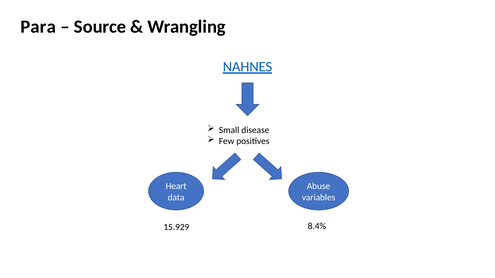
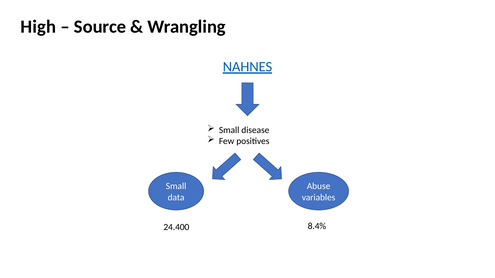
Para: Para -> High
Heart at (176, 187): Heart -> Small
15.929: 15.929 -> 24.400
